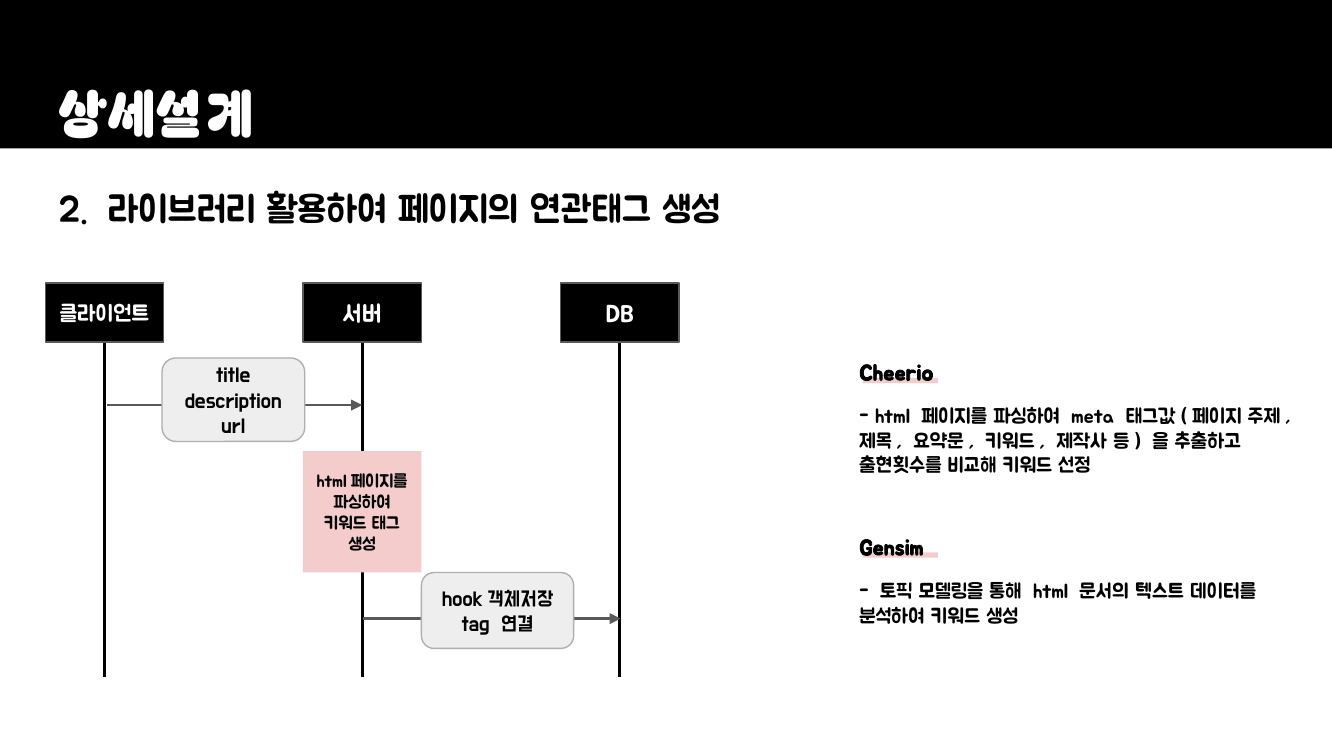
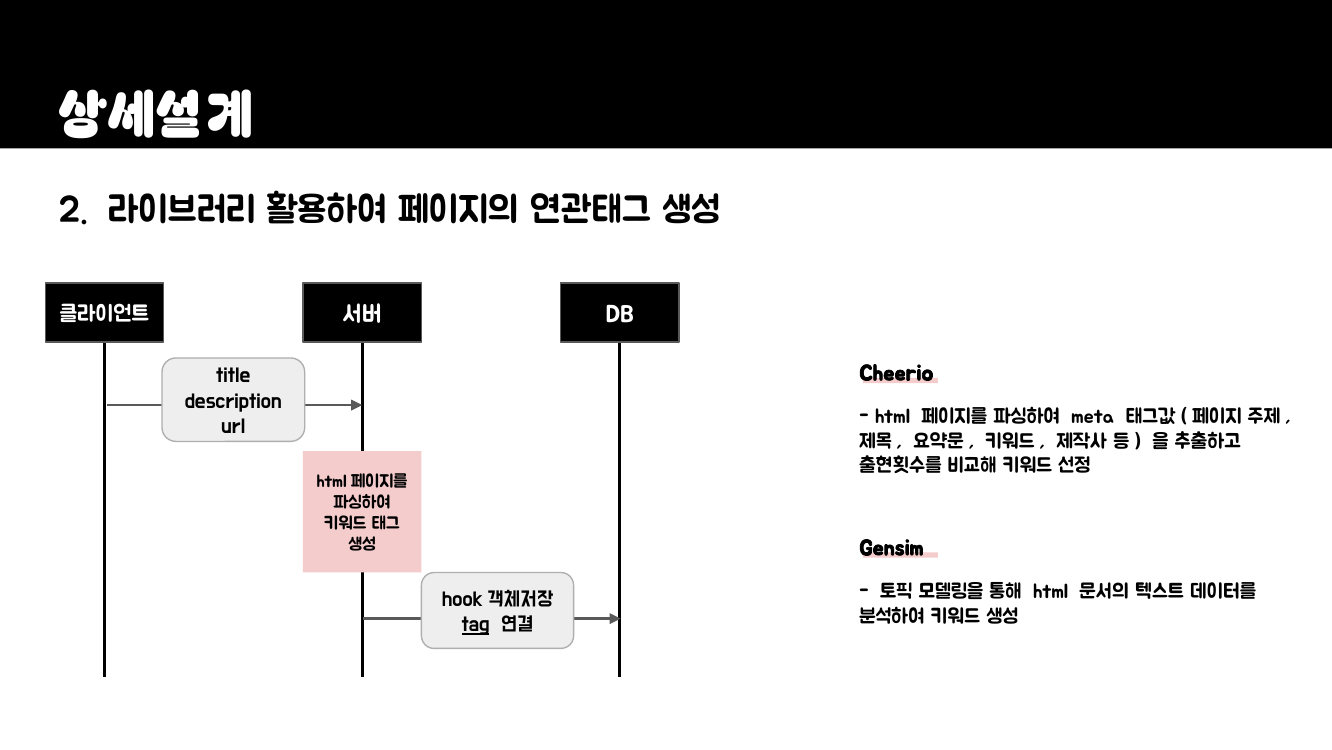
tag underline: none -> present
